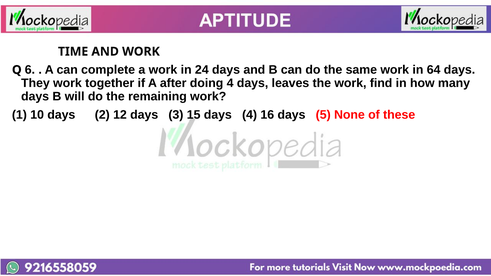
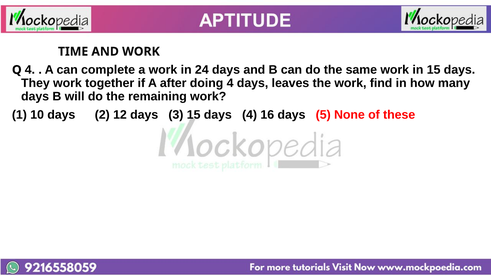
Q 6: 6 -> 4
in 64: 64 -> 15
